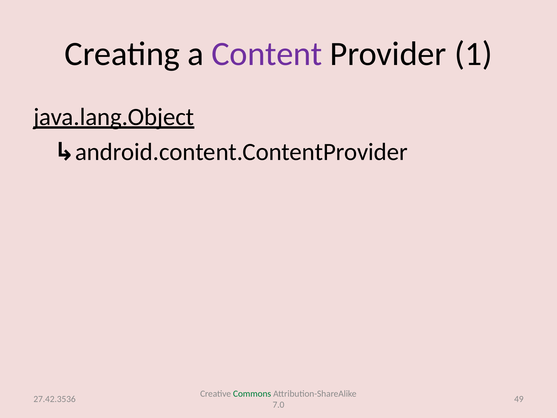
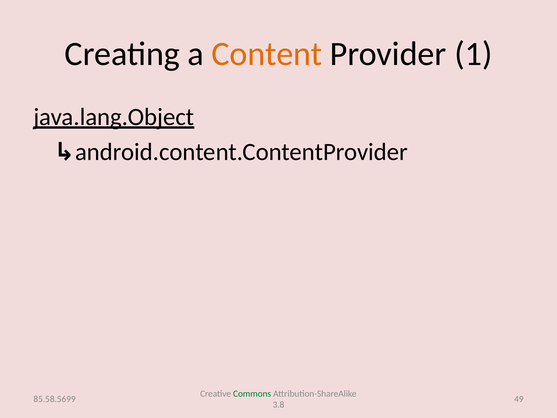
Content colour: purple -> orange
27.42.3536: 27.42.3536 -> 85.58.5699
7.0: 7.0 -> 3.8
